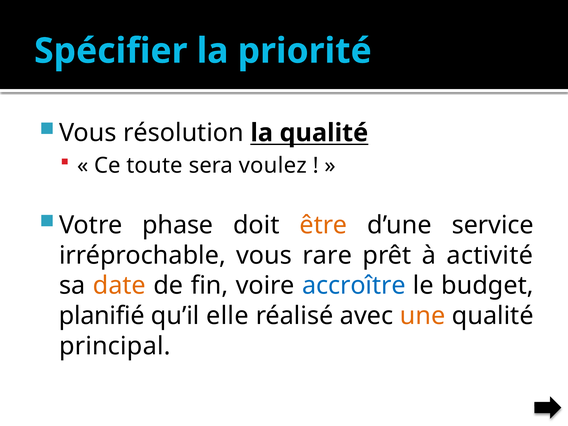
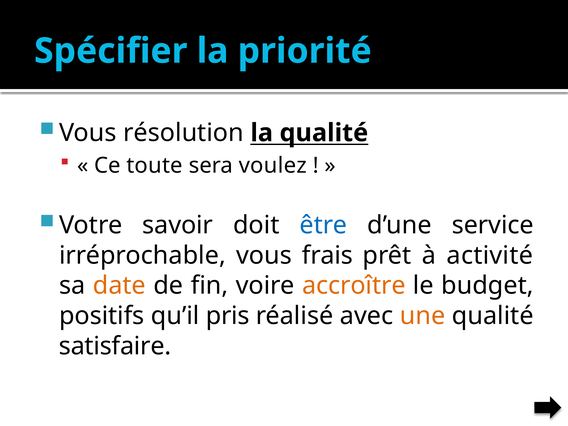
phase: phase -> savoir
être colour: orange -> blue
rare: rare -> frais
accroître colour: blue -> orange
planifié: planifié -> positifs
elle: elle -> pris
principal: principal -> satisfaire
